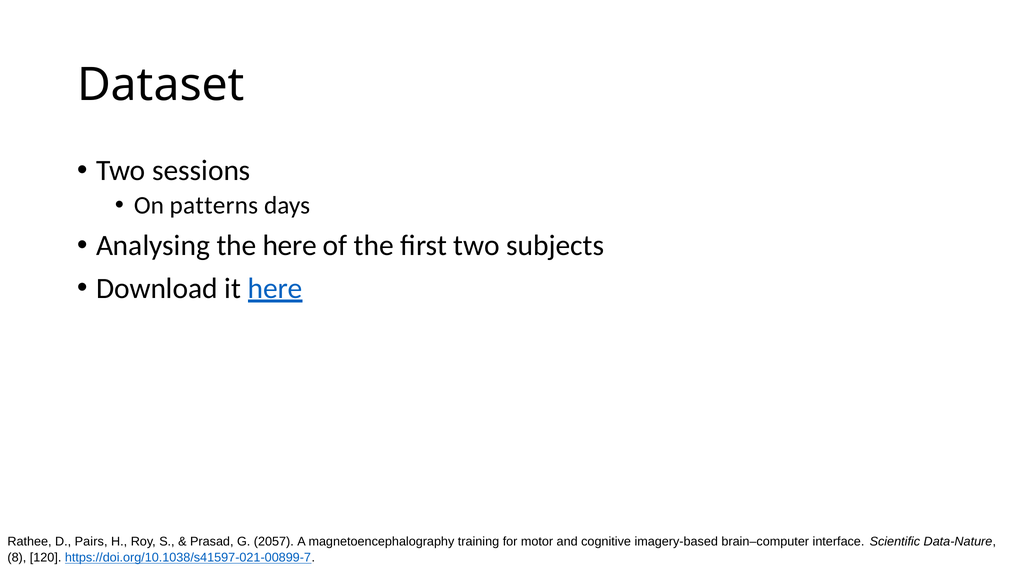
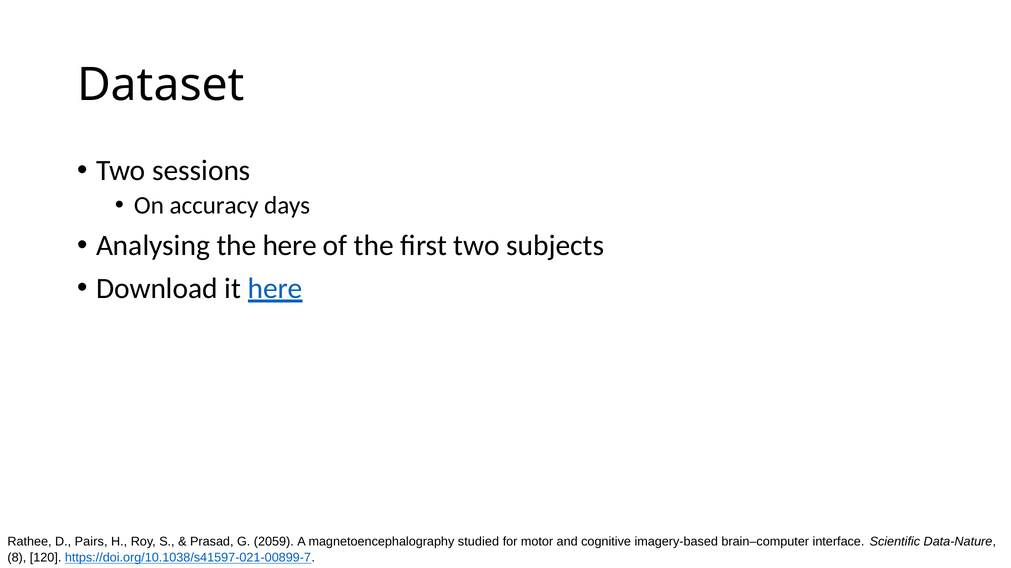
patterns: patterns -> accuracy
2057: 2057 -> 2059
training: training -> studied
